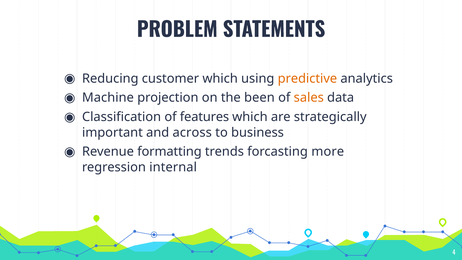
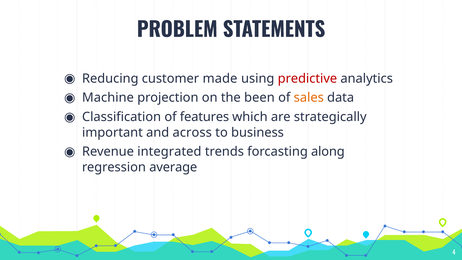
customer which: which -> made
predictive colour: orange -> red
formatting: formatting -> integrated
more: more -> along
internal: internal -> average
